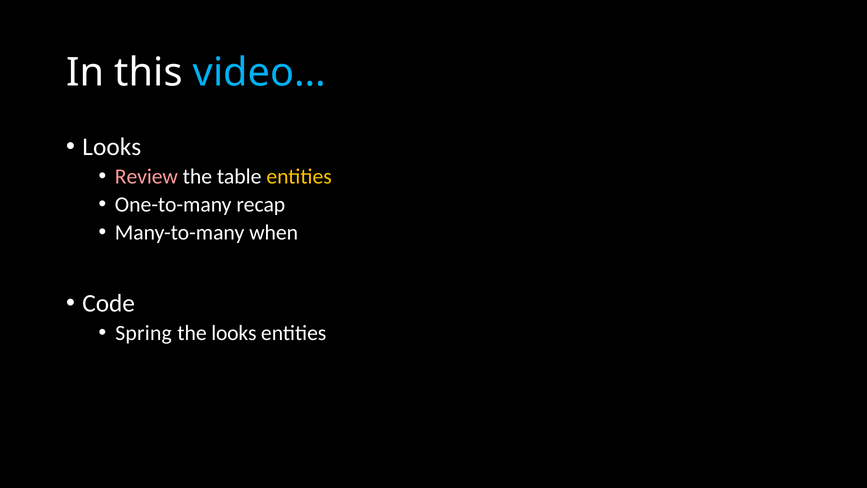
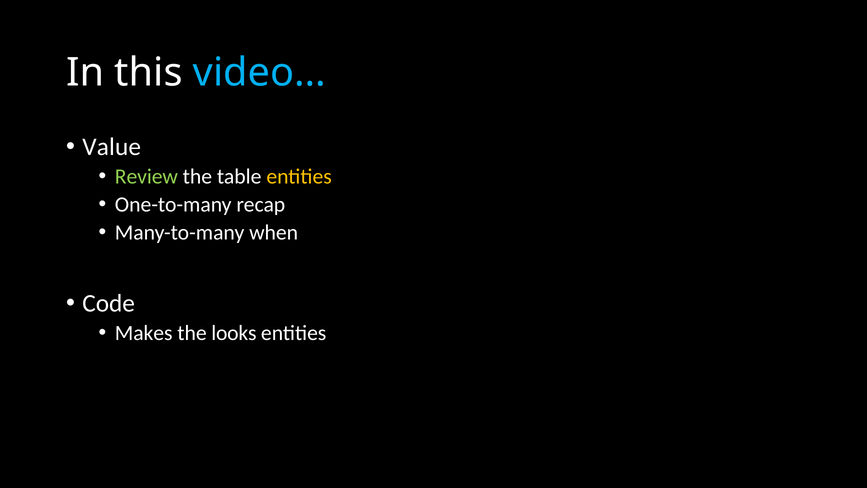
Looks at (112, 147): Looks -> Value
Review colour: pink -> light green
Spring: Spring -> Makes
